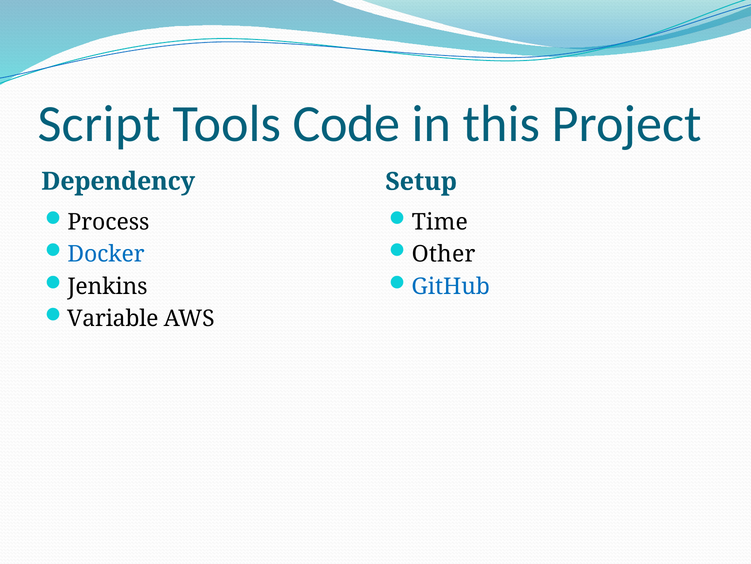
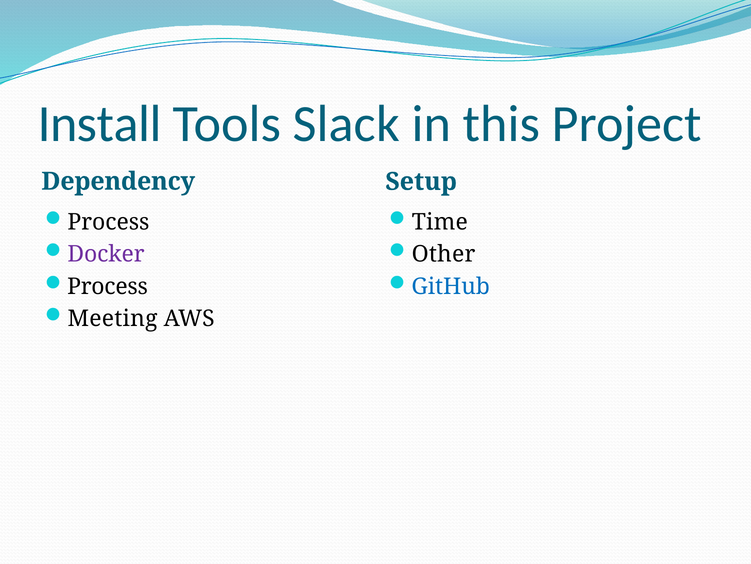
Script: Script -> Install
Code: Code -> Slack
Docker colour: blue -> purple
Jenkins at (108, 286): Jenkins -> Process
Variable: Variable -> Meeting
